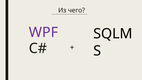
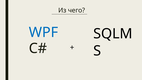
WPF colour: purple -> blue
